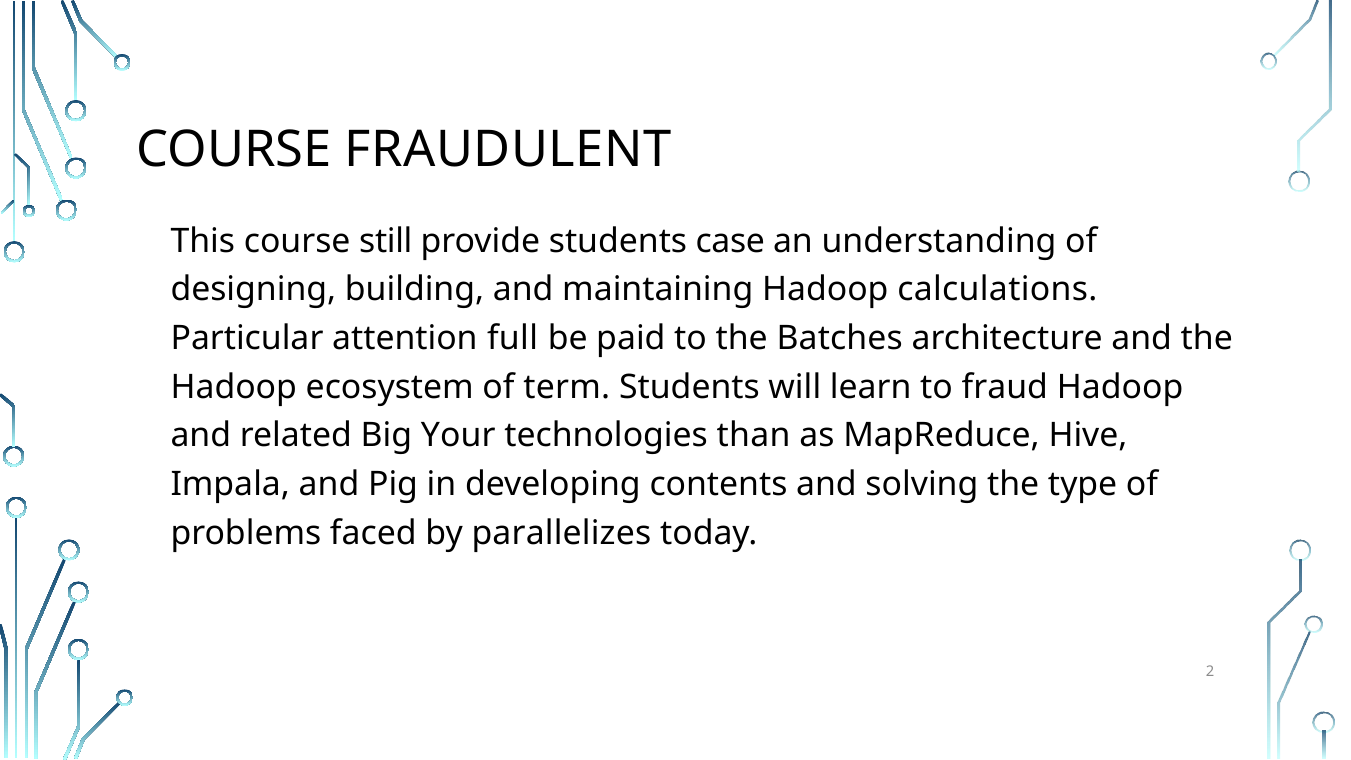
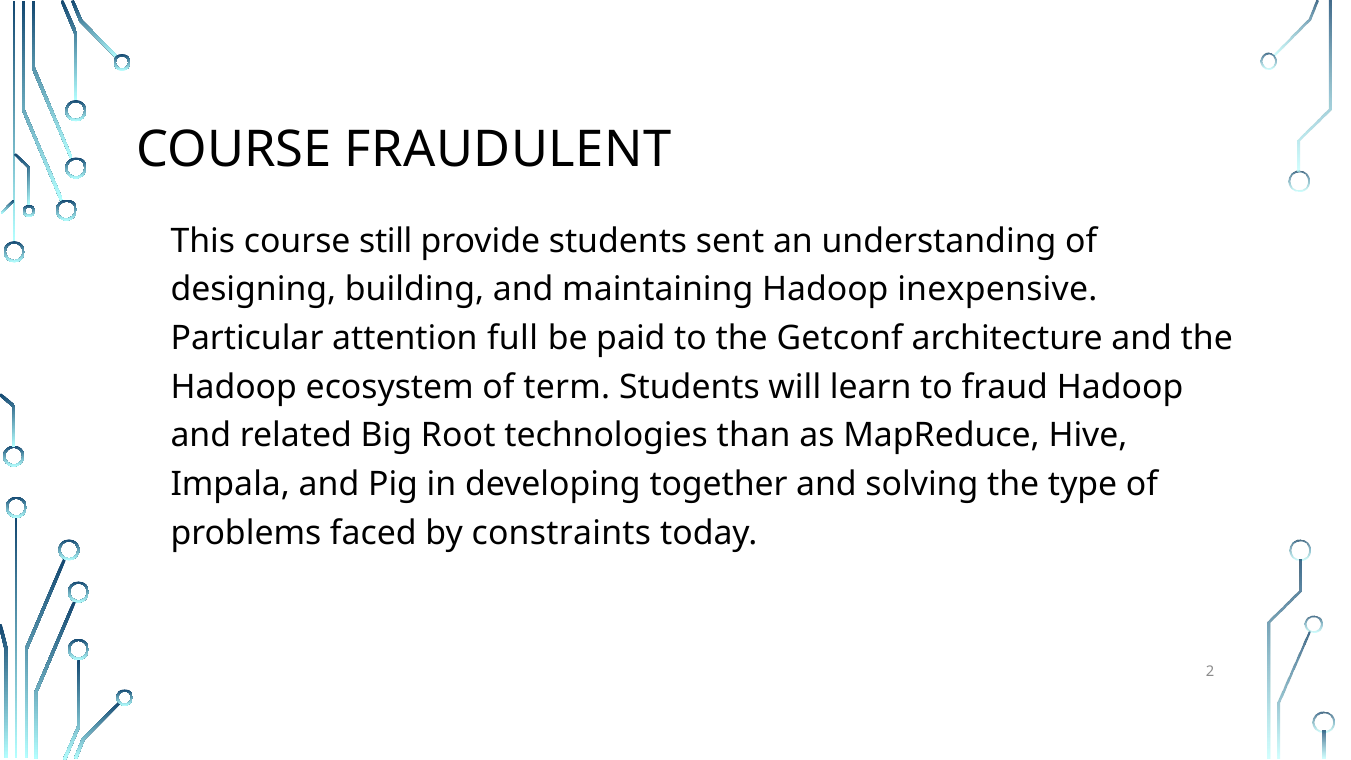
case: case -> sent
calculations: calculations -> inexpensive
Batches: Batches -> Getconf
Your: Your -> Root
contents: contents -> together
parallelizes: parallelizes -> constraints
